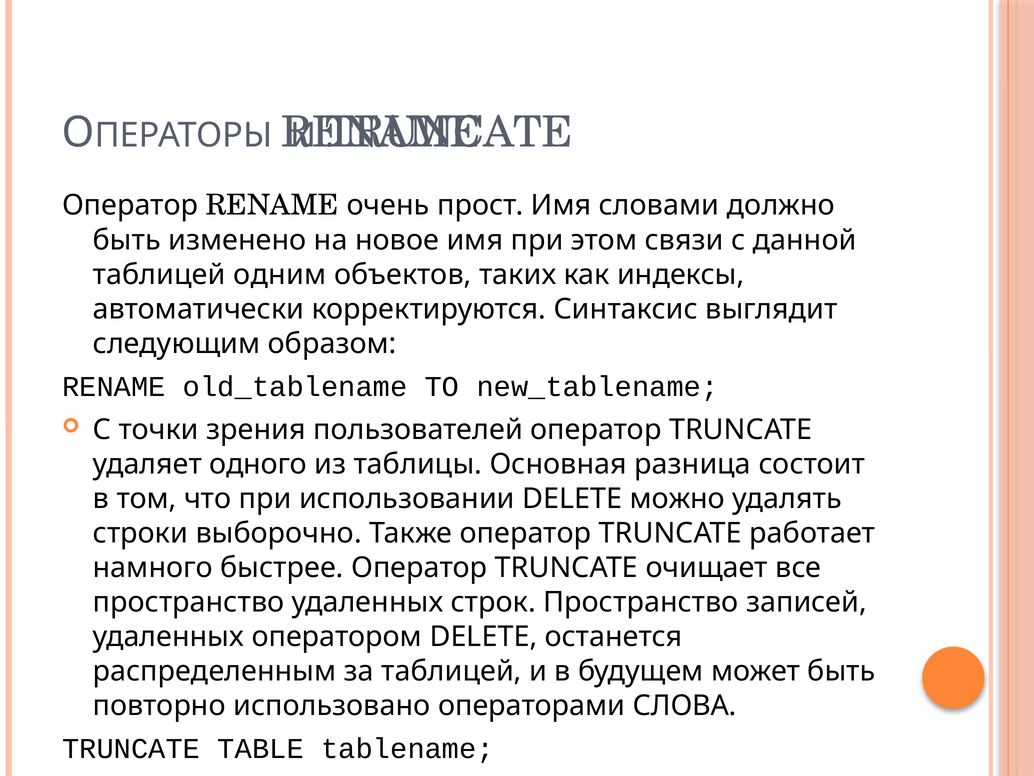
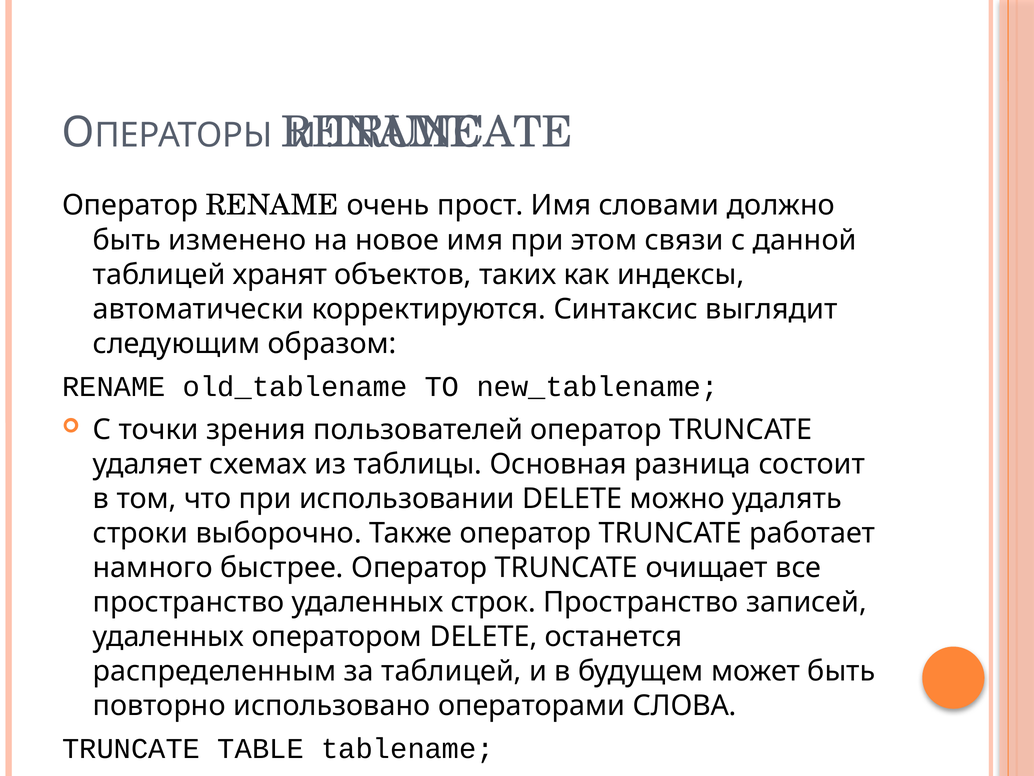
одним: одним -> хранят
одного: одного -> схемах
